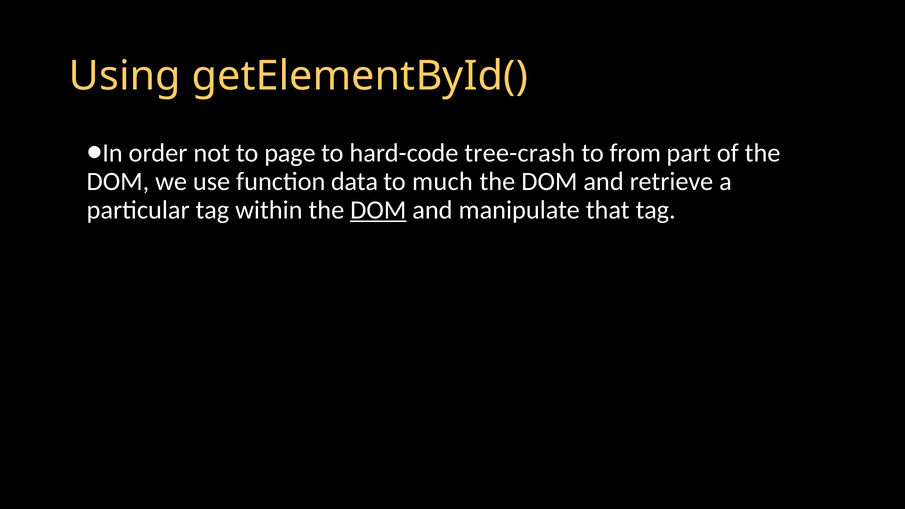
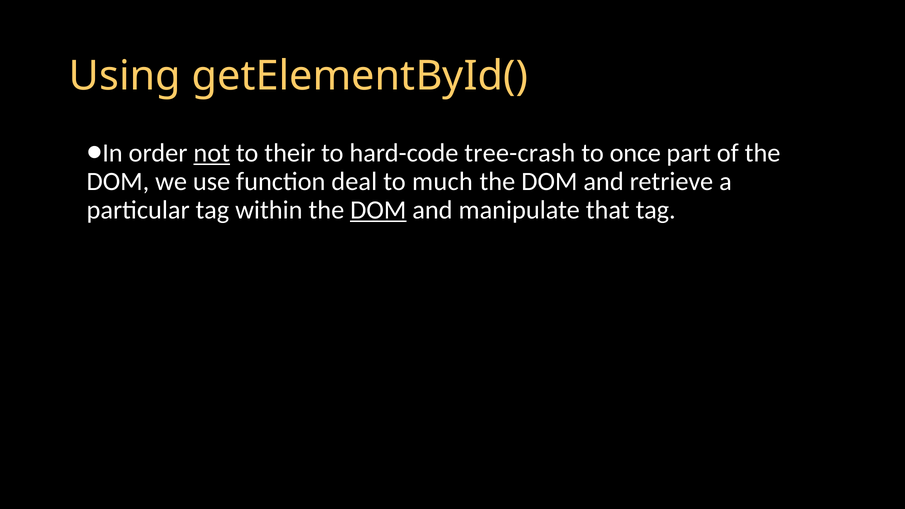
not underline: none -> present
page: page -> their
from: from -> once
data: data -> deal
